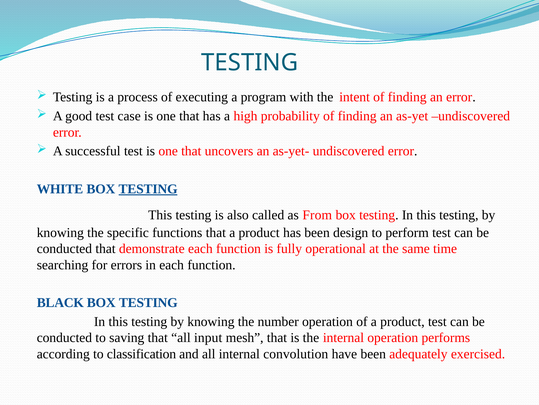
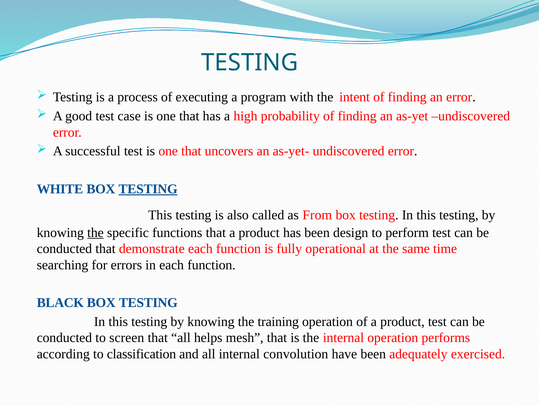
the at (95, 232) underline: none -> present
number: number -> training
saving: saving -> screen
input: input -> helps
